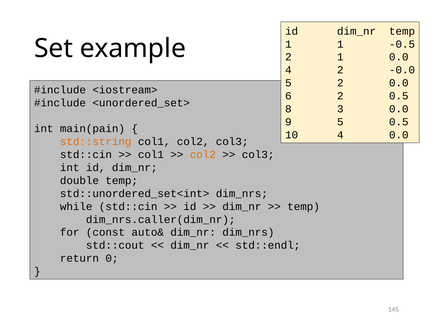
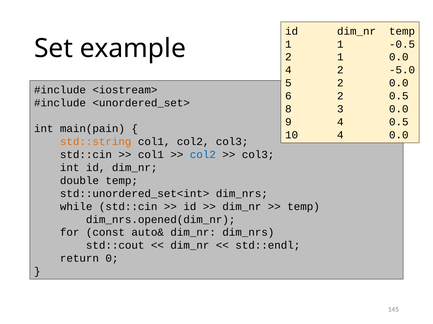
-0.0: -0.0 -> -5.0
9 5: 5 -> 4
col2 at (203, 155) colour: orange -> blue
dim_nrs.caller(dim_nr: dim_nrs.caller(dim_nr -> dim_nrs.opened(dim_nr
